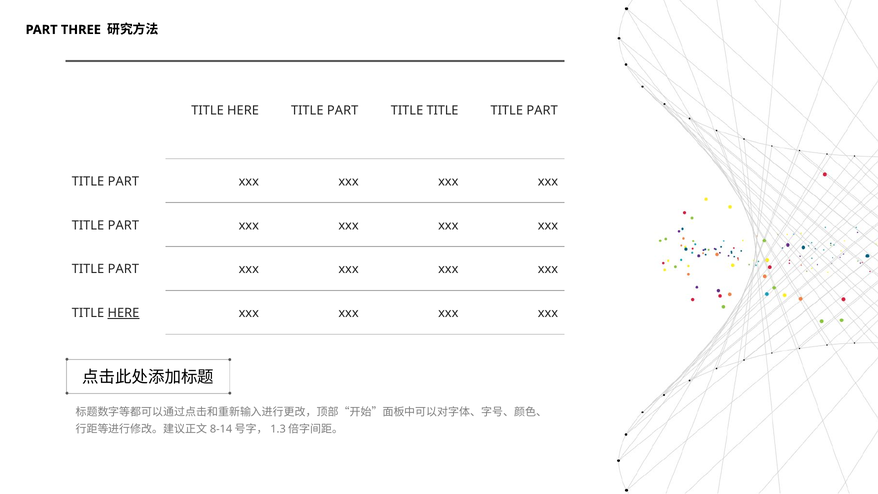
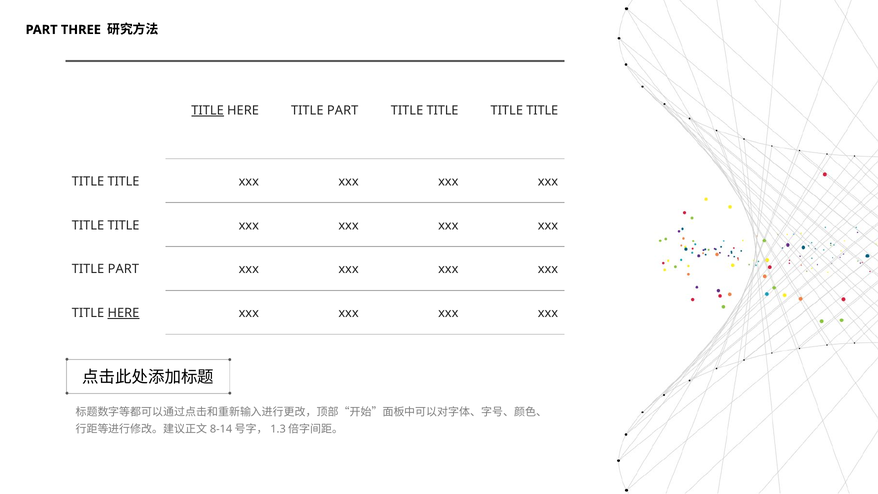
TITLE at (208, 111) underline: none -> present
PART at (542, 111): PART -> TITLE
PART at (123, 181): PART -> TITLE
PART at (123, 225): PART -> TITLE
